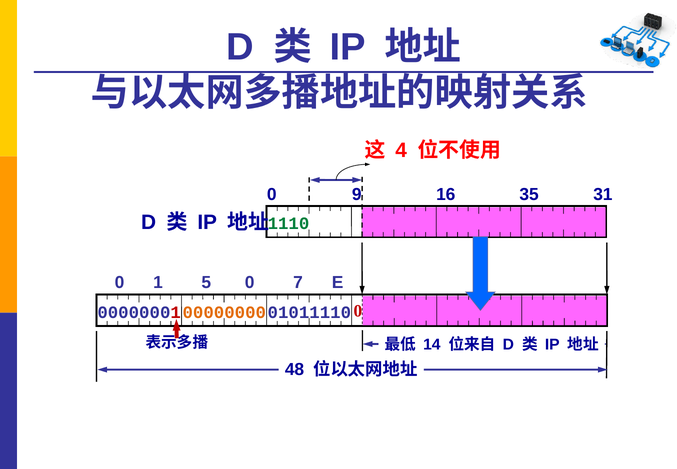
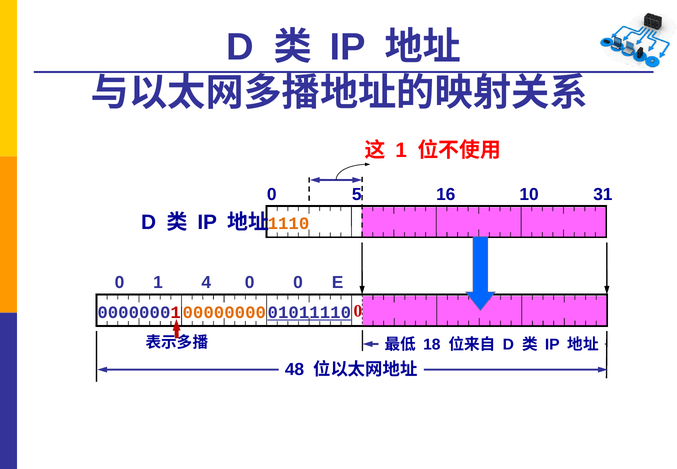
4 at (401, 150): 4 -> 1
9: 9 -> 5
35: 35 -> 10
1110 colour: green -> orange
5: 5 -> 4
0 7: 7 -> 0
01011110 underline: none -> present
14: 14 -> 18
